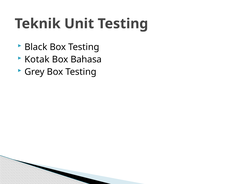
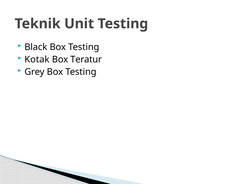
Bahasa: Bahasa -> Teratur
